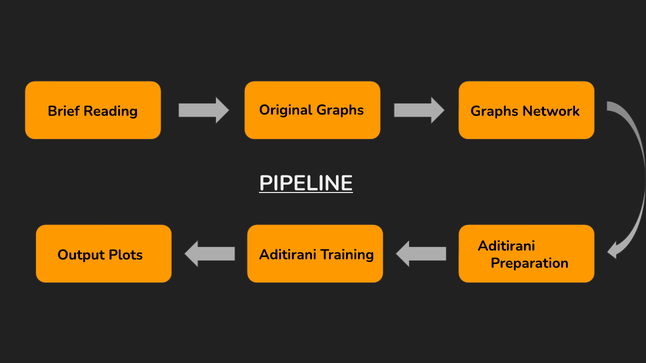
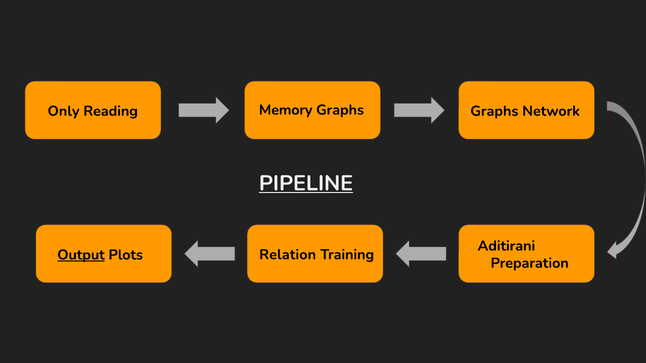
Brief: Brief -> Only
Original: Original -> Memory
Aditirani at (288, 255): Aditirani -> Relation
Output underline: none -> present
